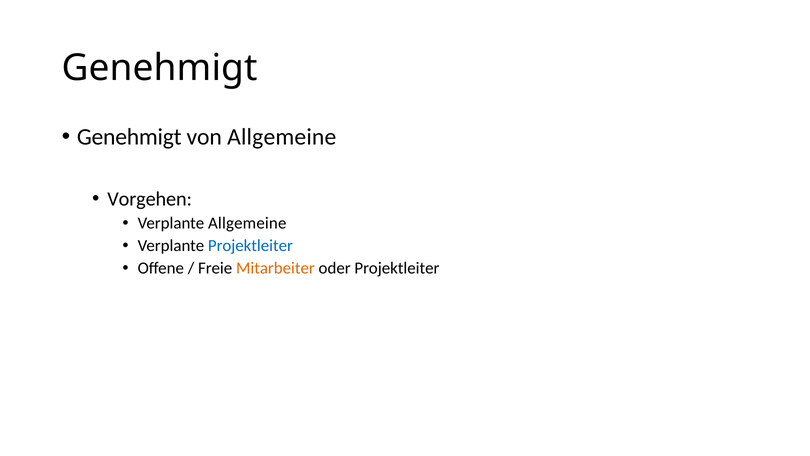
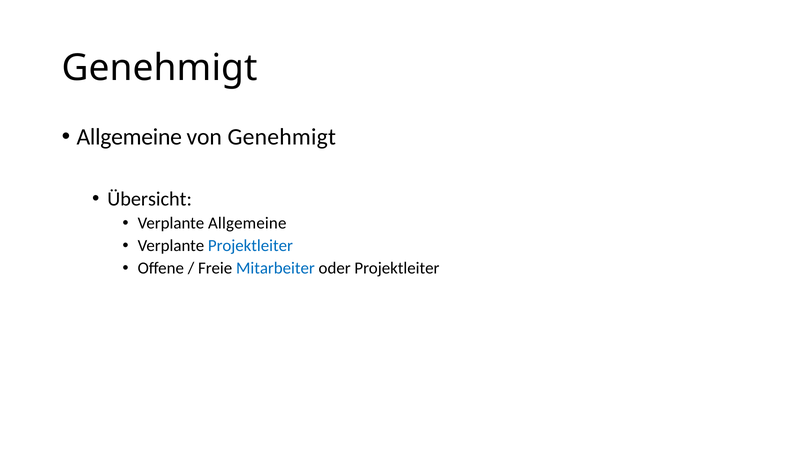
Genehmigt at (129, 137): Genehmigt -> Allgemeine
von Allgemeine: Allgemeine -> Genehmigt
Vorgehen: Vorgehen -> Übersicht
Mitarbeiter colour: orange -> blue
